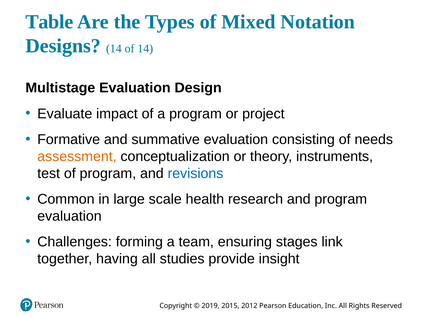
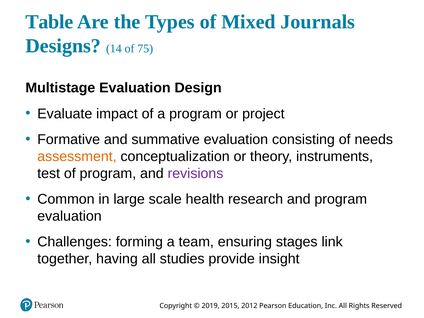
Notation: Notation -> Journals
of 14: 14 -> 75
revisions colour: blue -> purple
